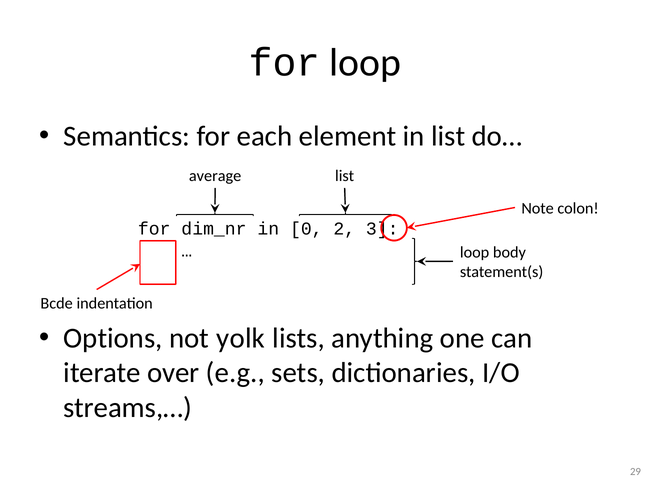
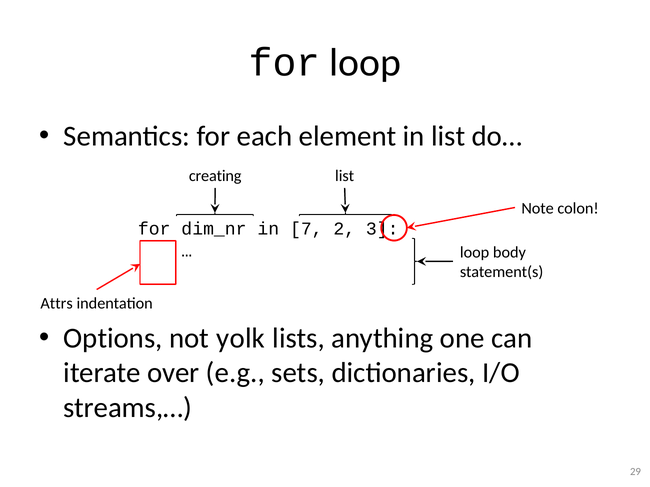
average: average -> creating
0: 0 -> 7
Bcde: Bcde -> Attrs
